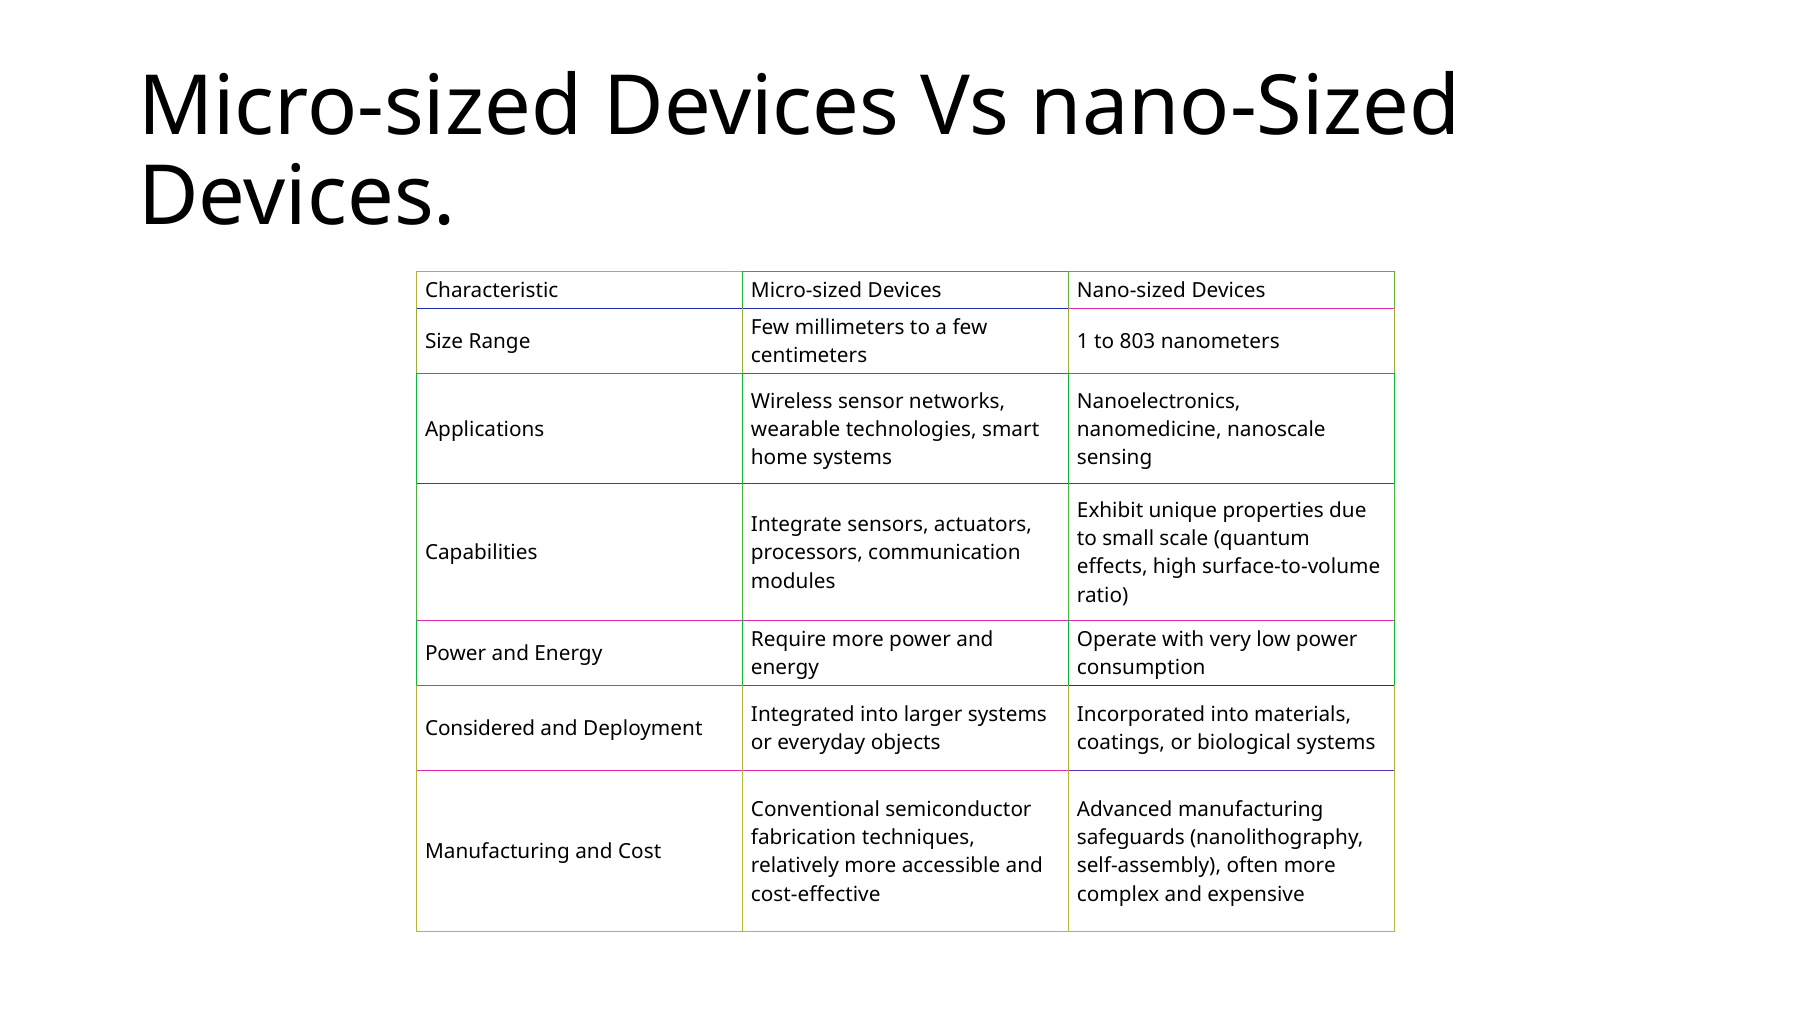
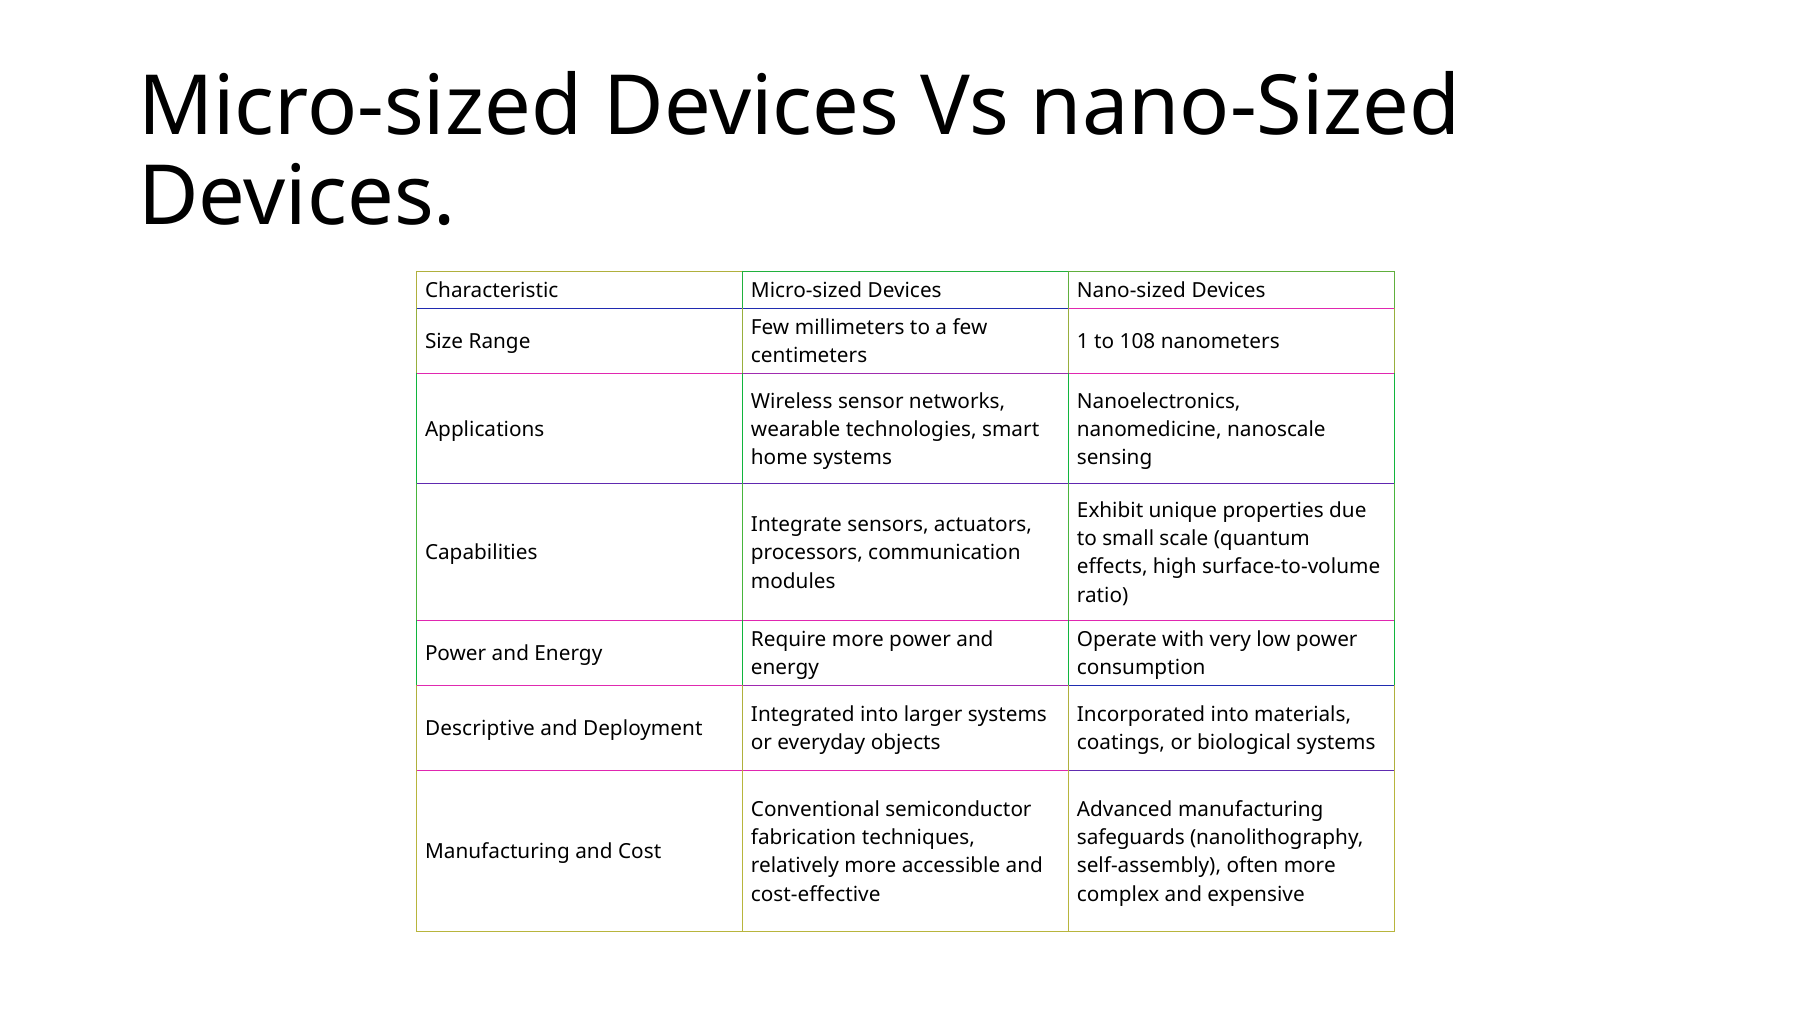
803: 803 -> 108
Considered: Considered -> Descriptive
